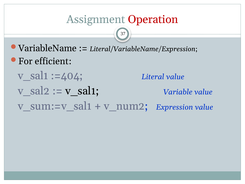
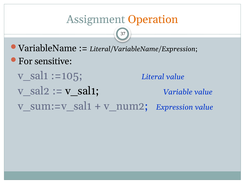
Operation colour: red -> orange
efficient: efficient -> sensitive
:=404: :=404 -> :=105
